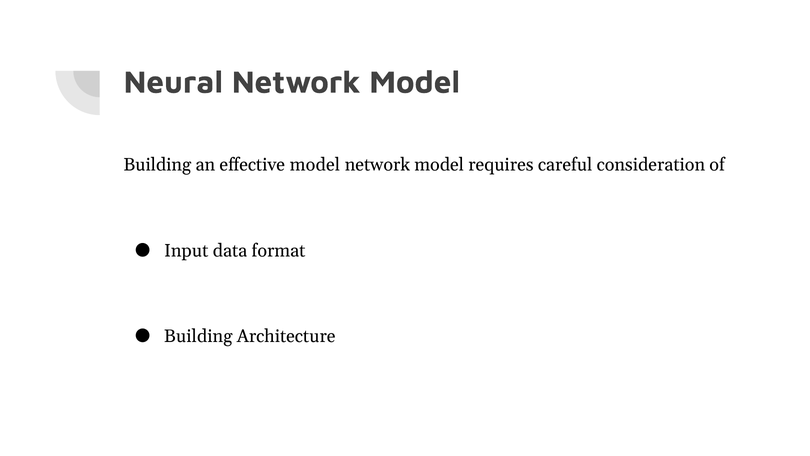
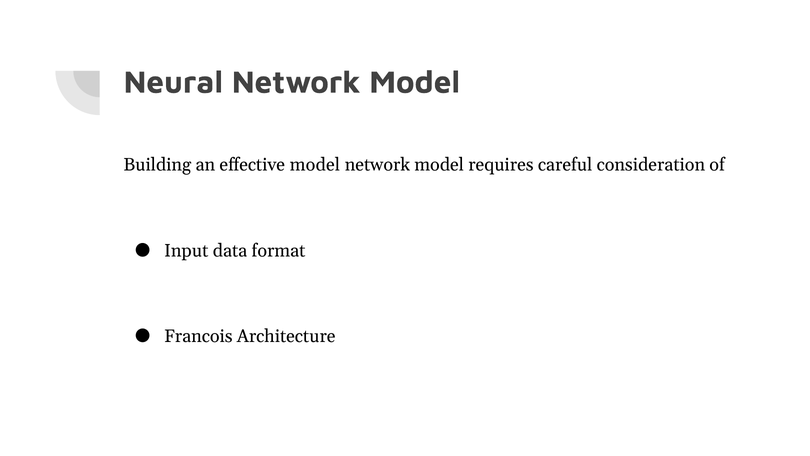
Building at (198, 336): Building -> Francois
